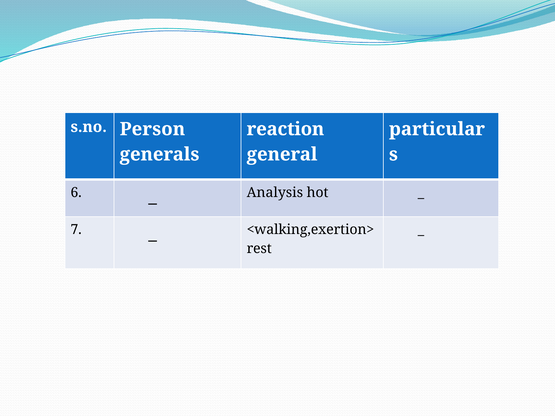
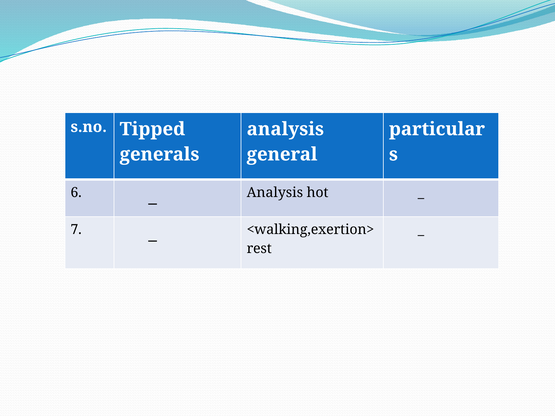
Person: Person -> Tipped
reaction at (285, 129): reaction -> analysis
